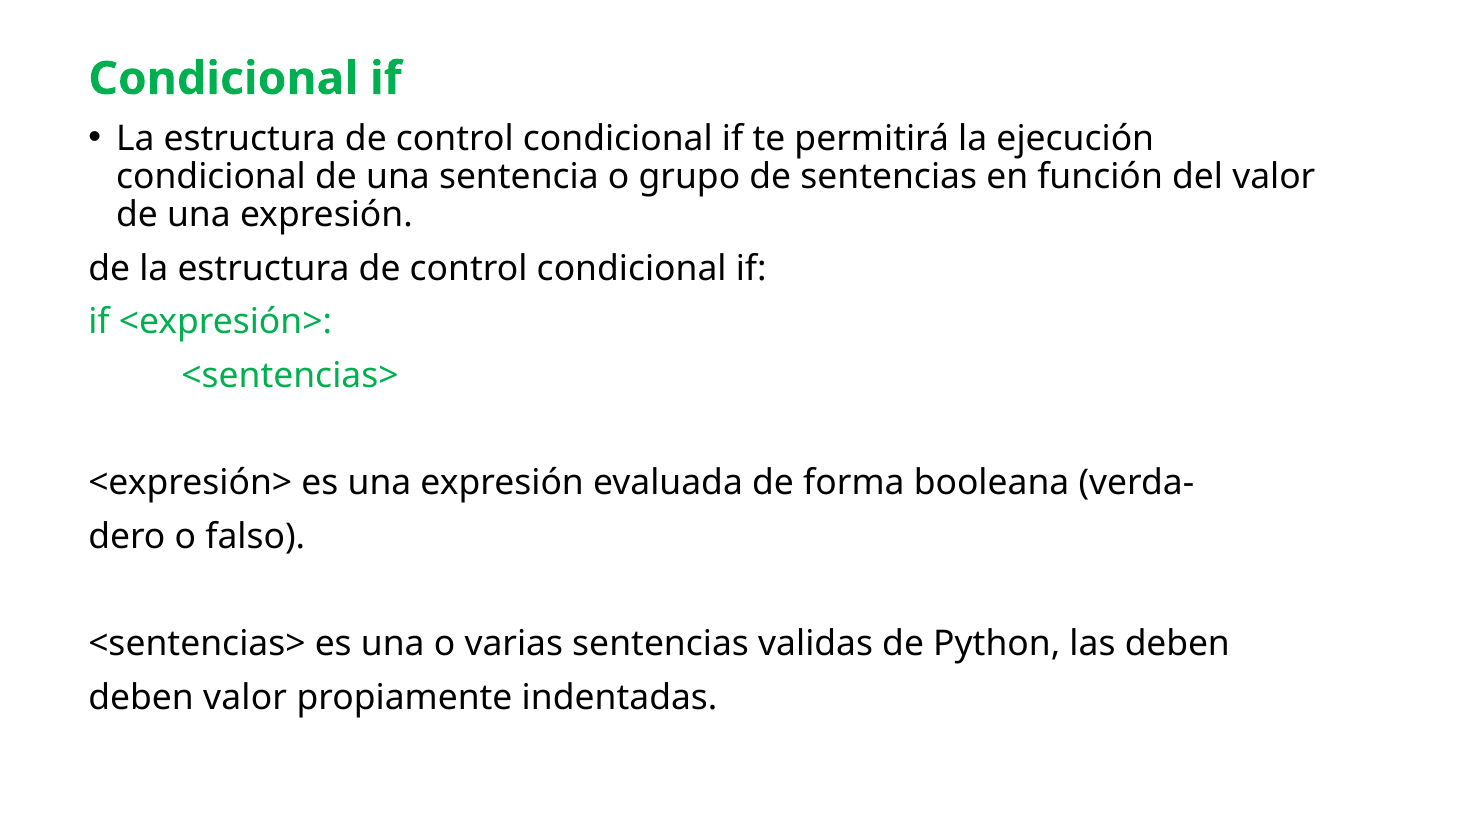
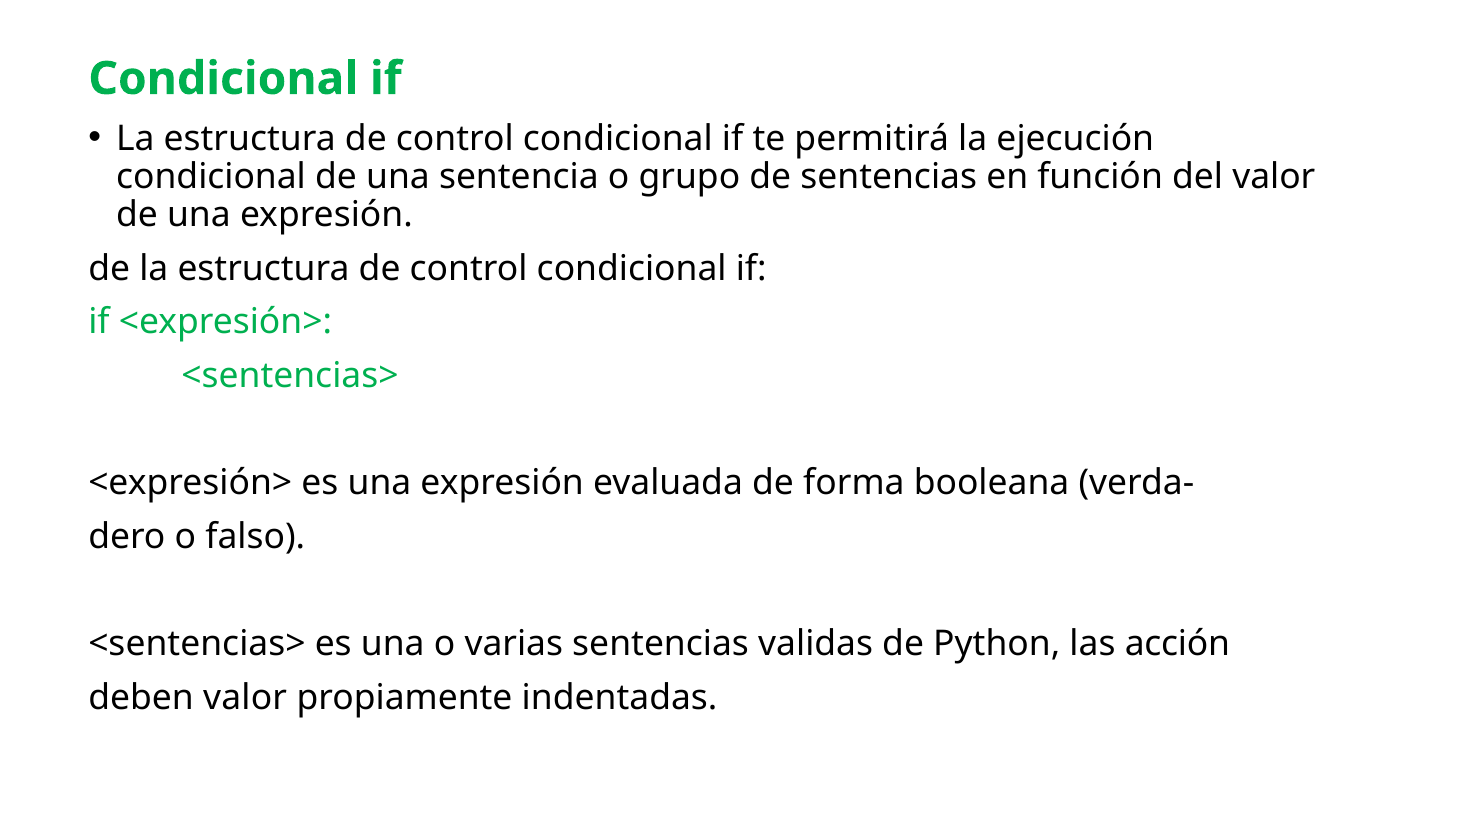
las deben: deben -> acción
